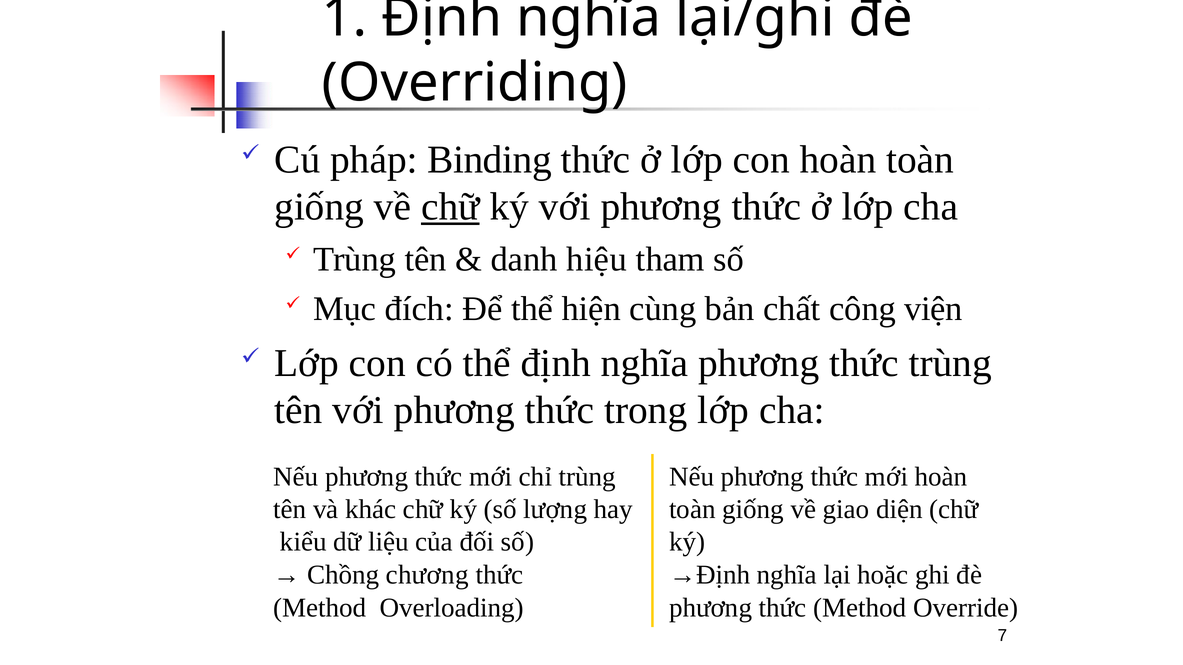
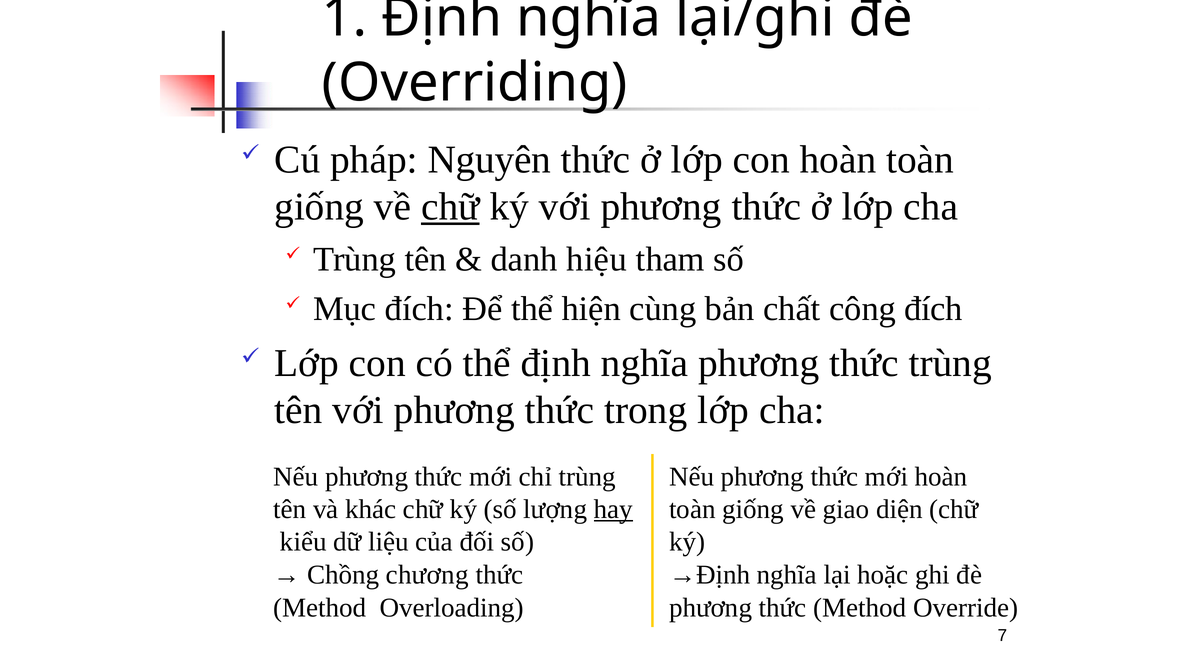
Binding: Binding -> Nguyên
công viện: viện -> đích
hay underline: none -> present
